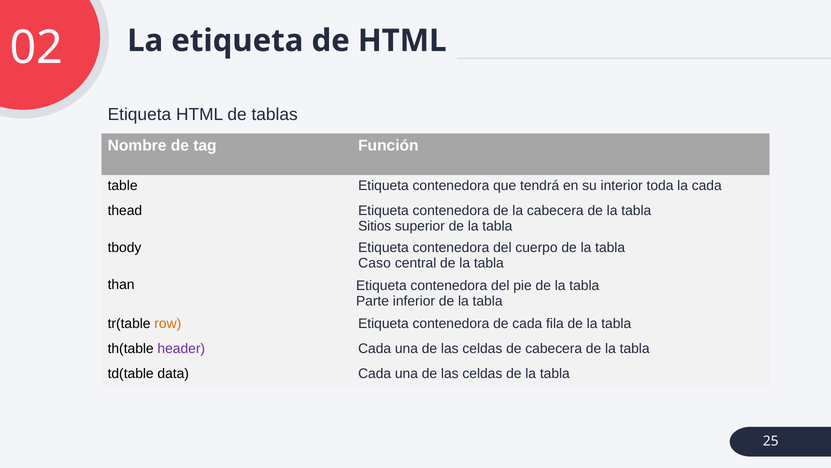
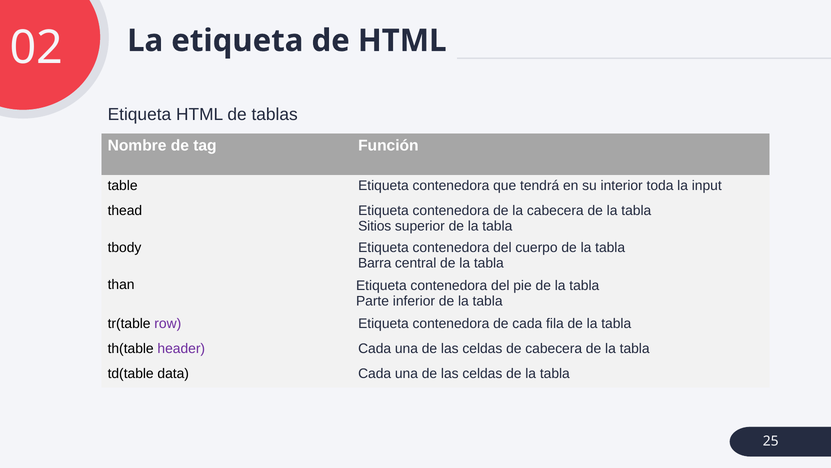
la cada: cada -> input
Caso: Caso -> Barra
row colour: orange -> purple
